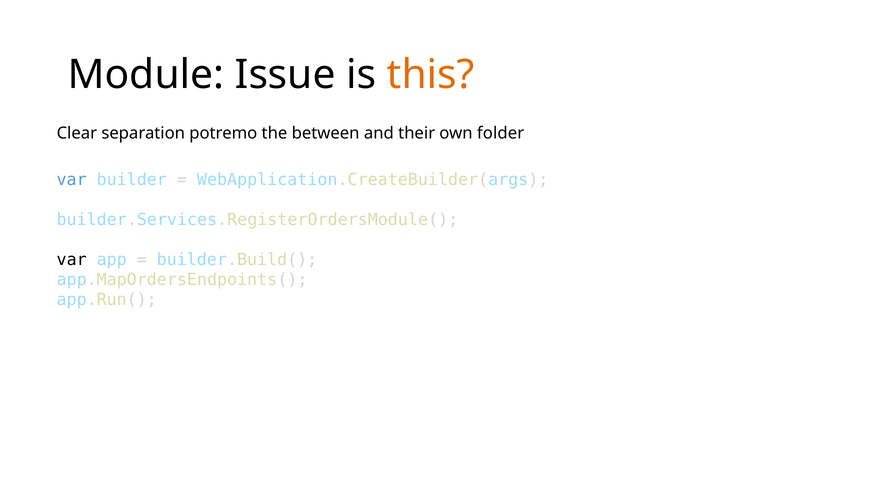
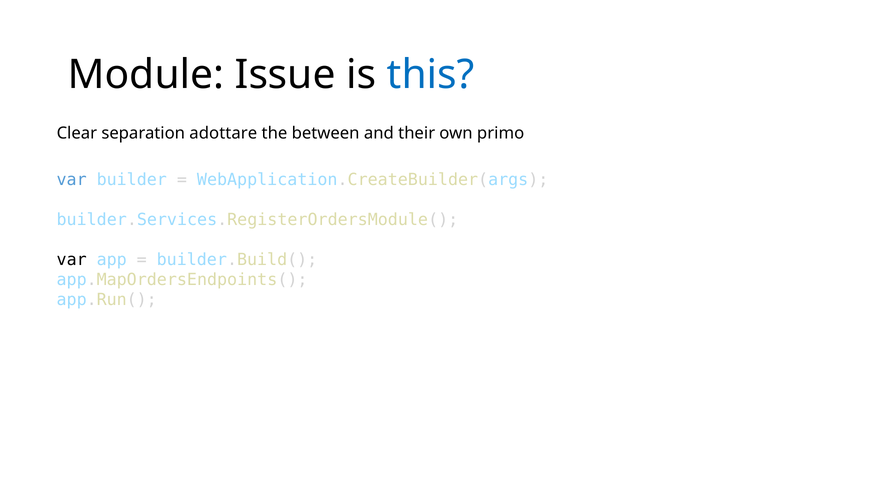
this colour: orange -> blue
potremo: potremo -> adottare
folder: folder -> primo
